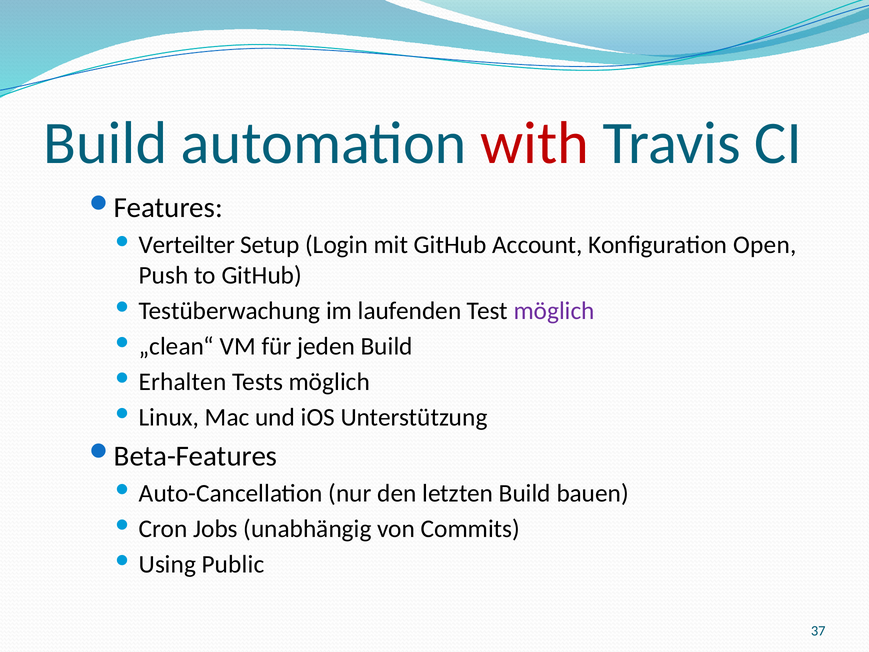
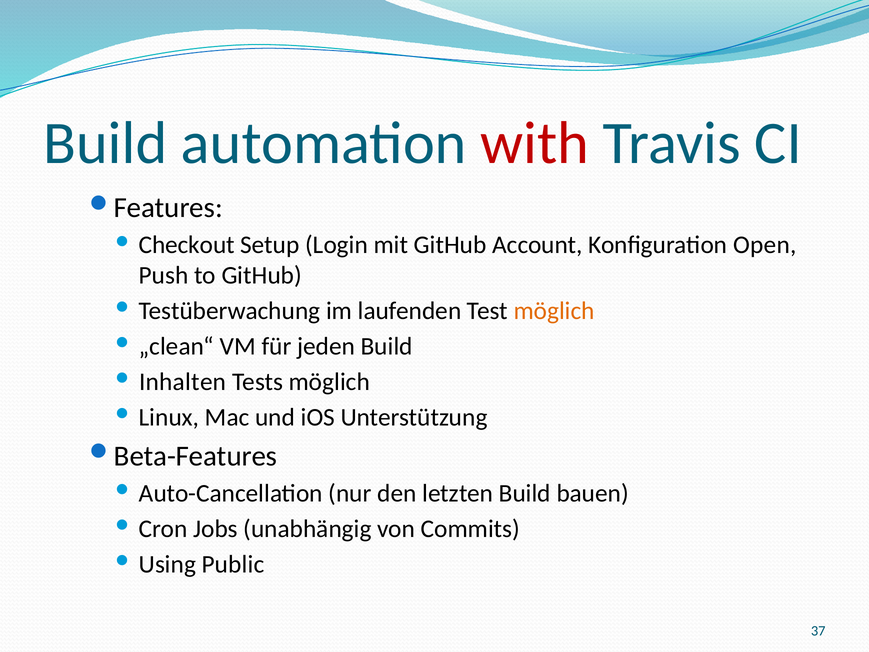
Verteilter: Verteilter -> Checkout
möglich at (554, 311) colour: purple -> orange
Erhalten: Erhalten -> Inhalten
